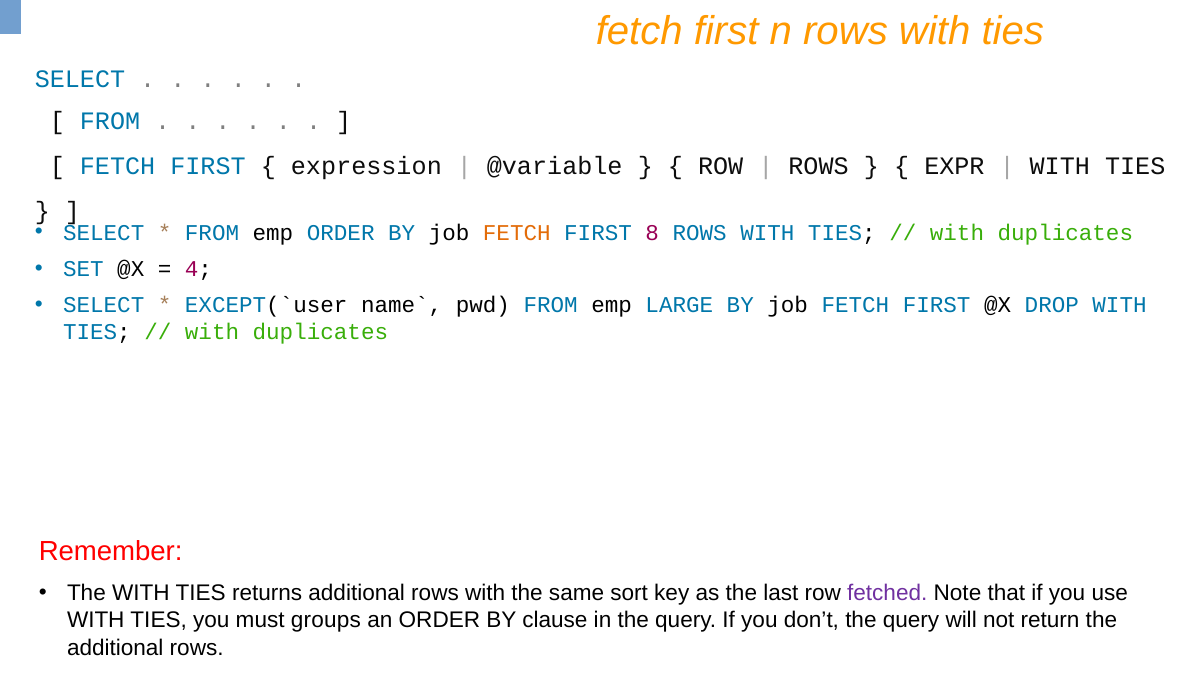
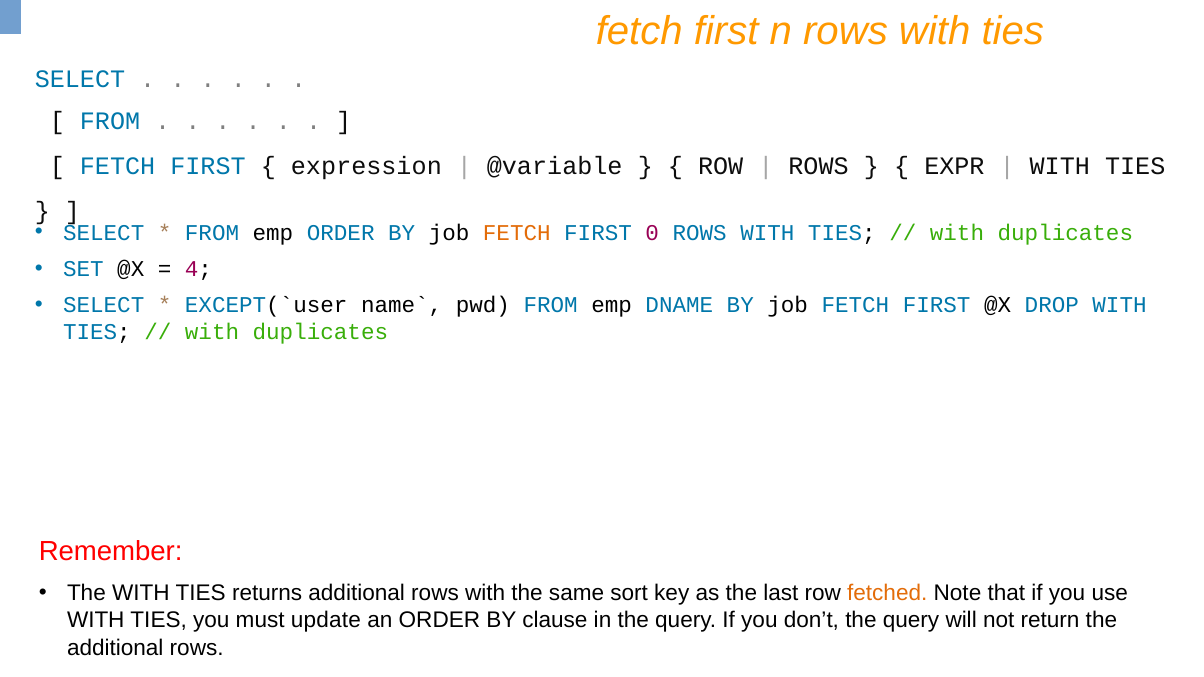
8: 8 -> 0
LARGE: LARGE -> DNAME
fetched colour: purple -> orange
groups: groups -> update
